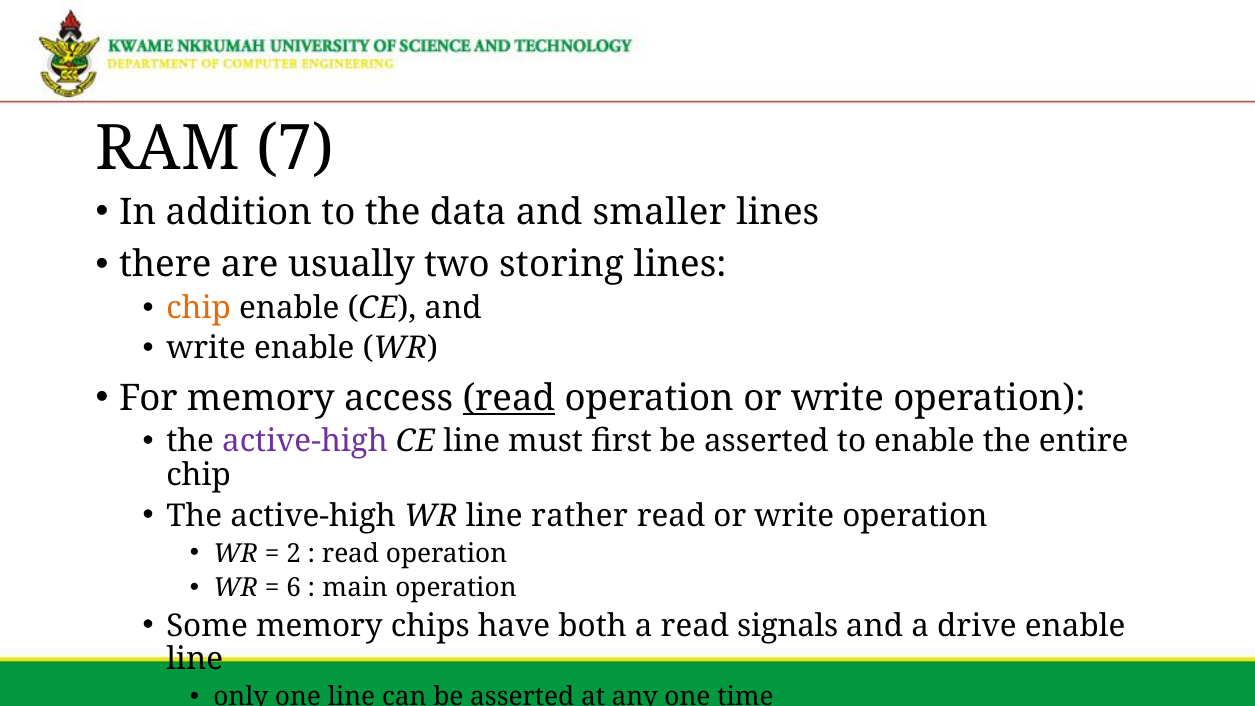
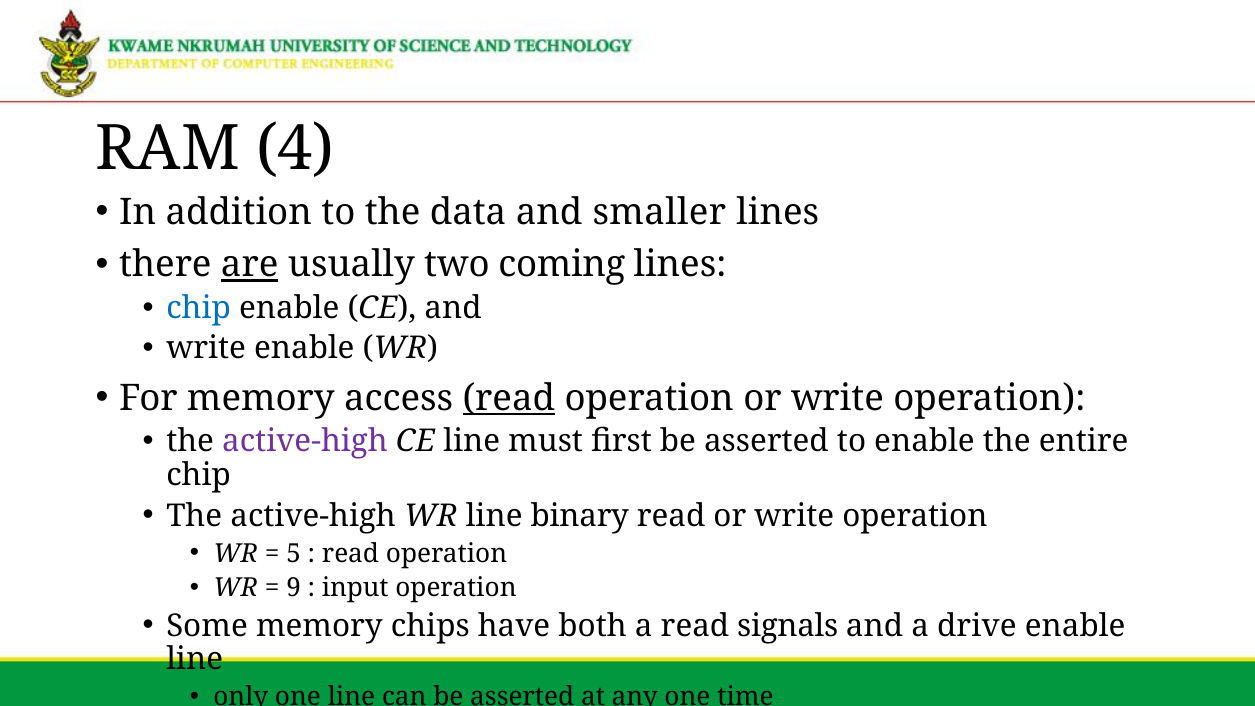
7: 7 -> 4
are underline: none -> present
storing: storing -> coming
chip at (199, 308) colour: orange -> blue
rather: rather -> binary
2: 2 -> 5
6: 6 -> 9
main: main -> input
